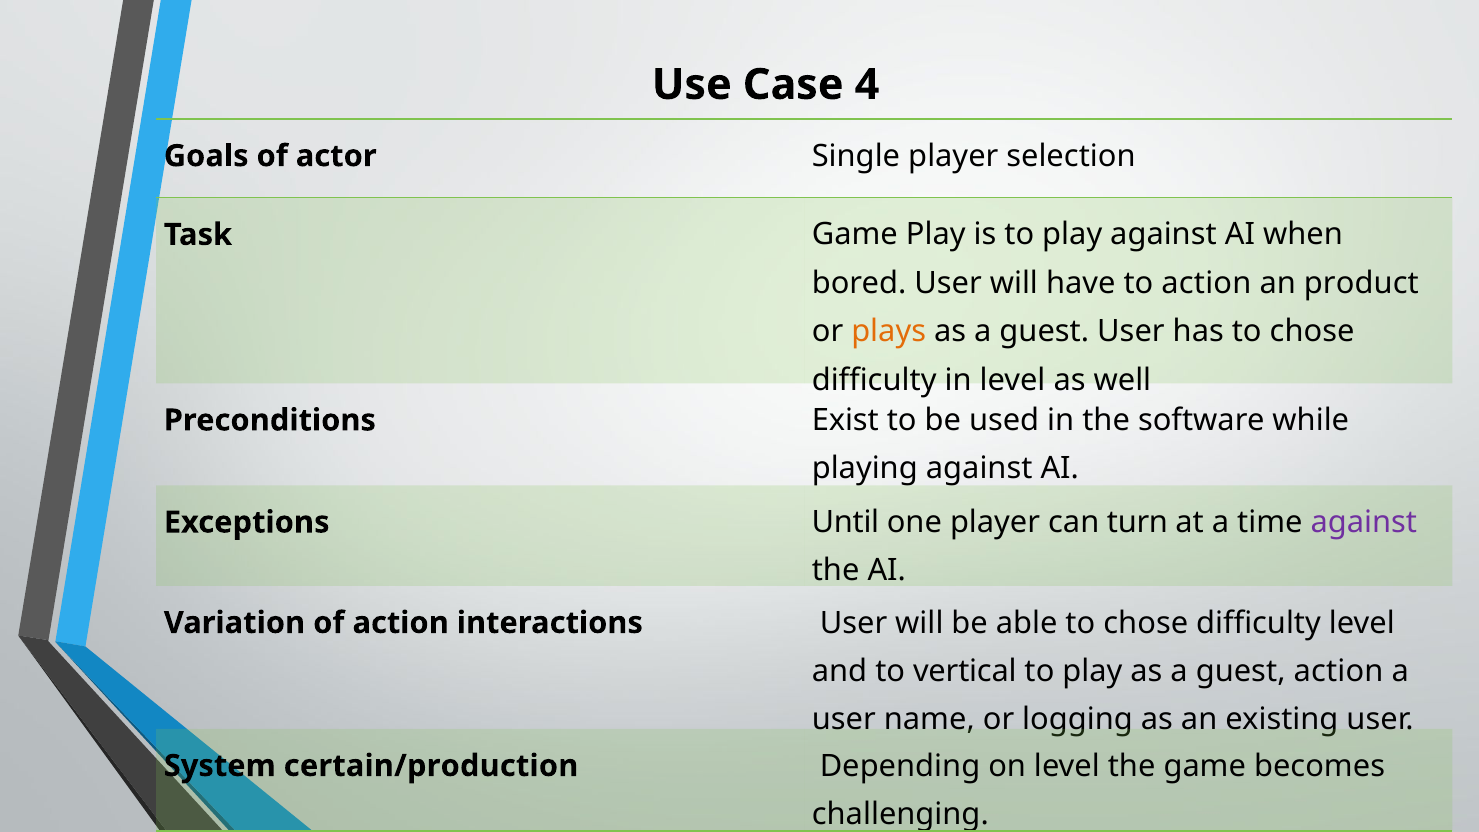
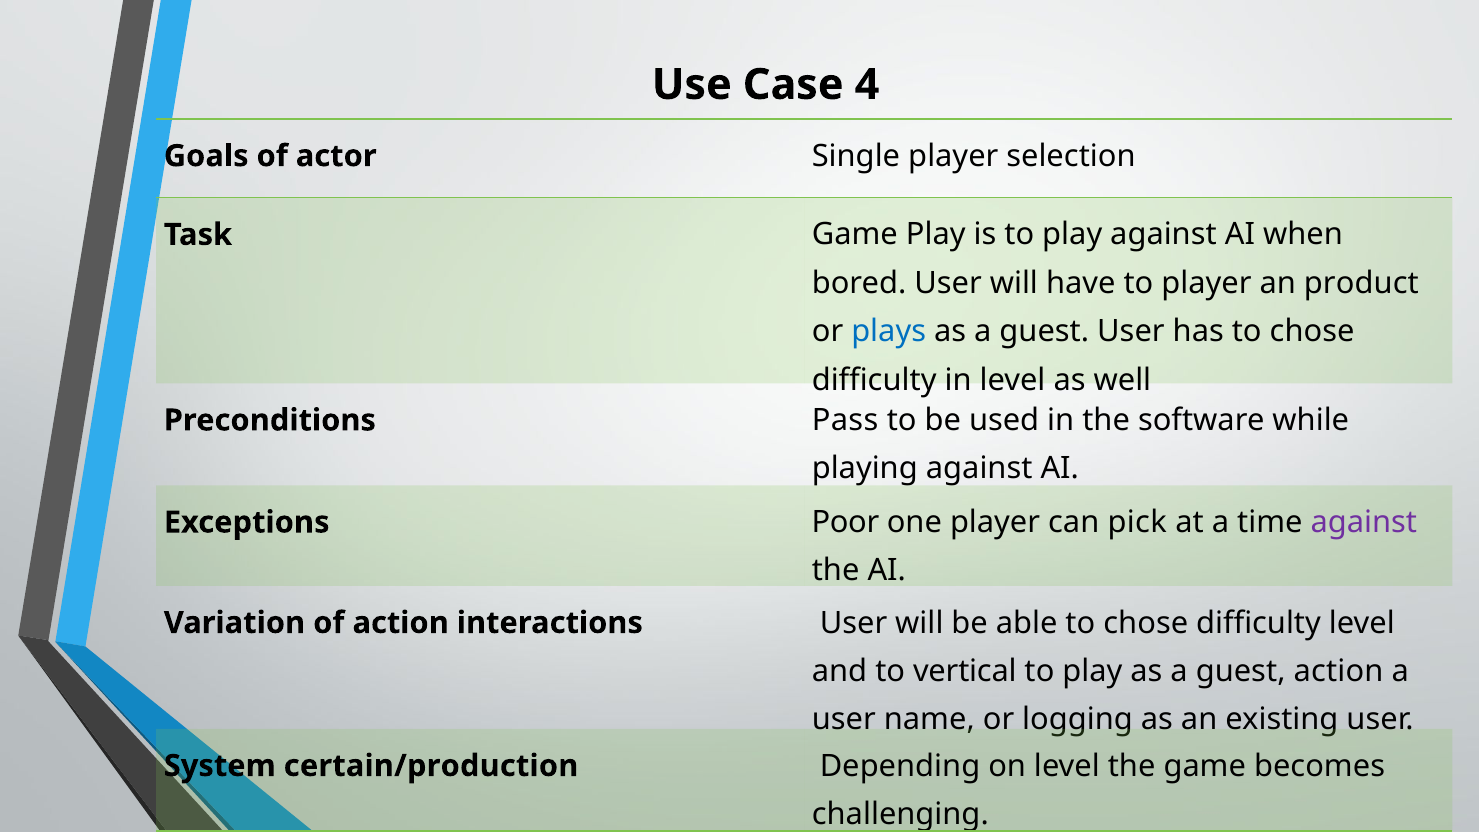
to action: action -> player
plays colour: orange -> blue
Exist: Exist -> Pass
Until: Until -> Poor
turn: turn -> pick
